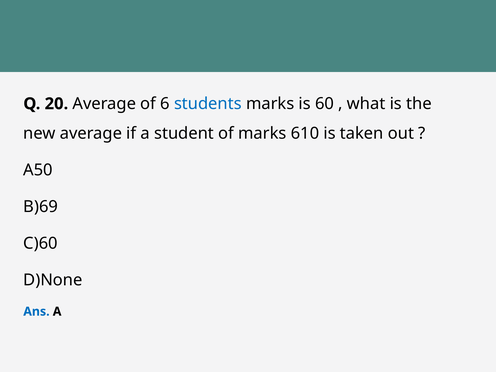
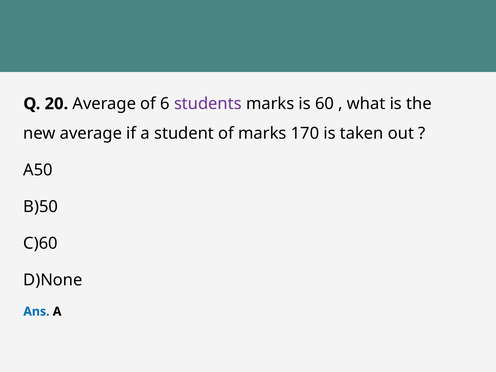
students colour: blue -> purple
610: 610 -> 170
B)69: B)69 -> B)50
